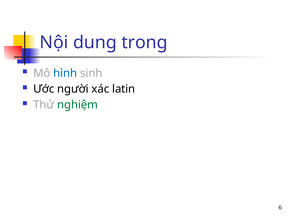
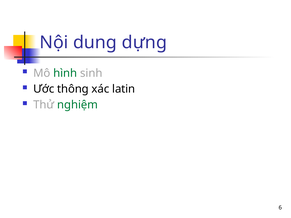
trong: trong -> dựng
hình colour: blue -> green
người: người -> thông
